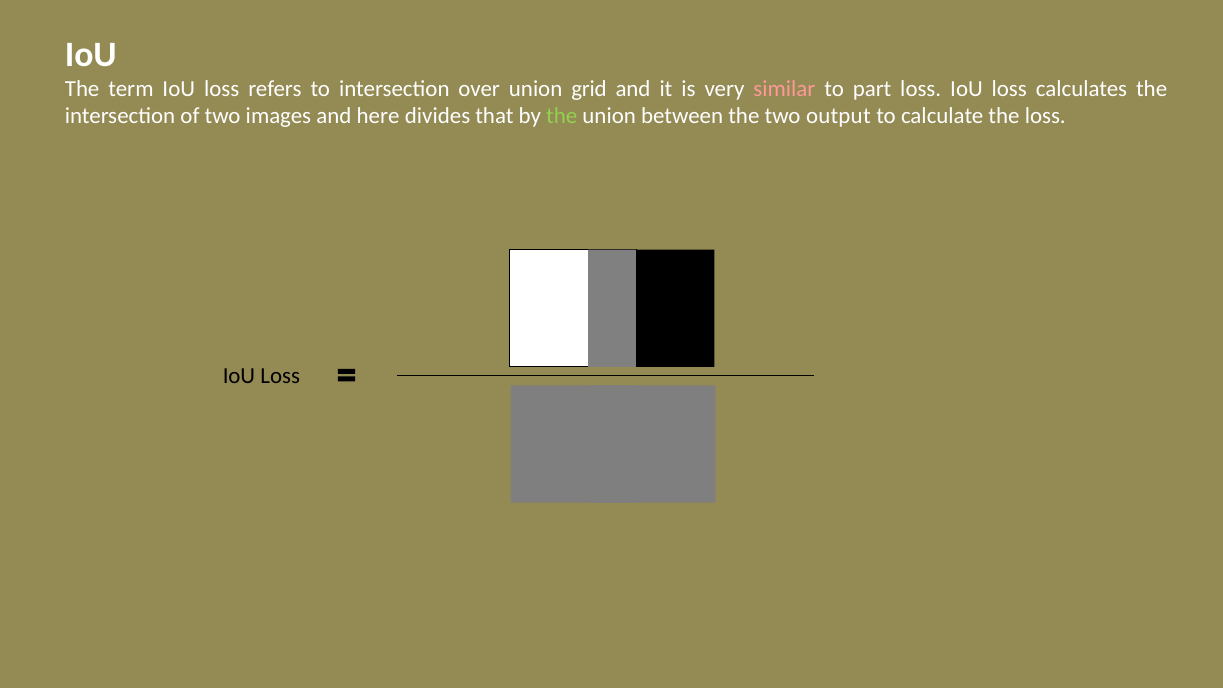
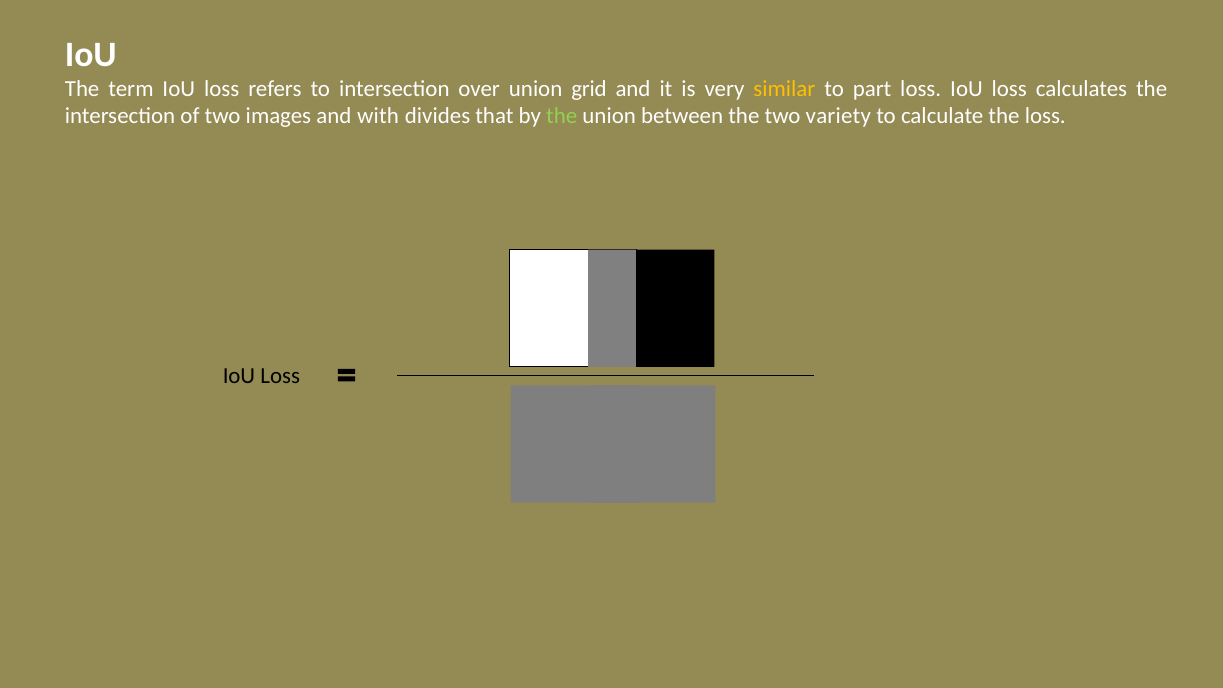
similar colour: pink -> yellow
here: here -> with
output: output -> variety
